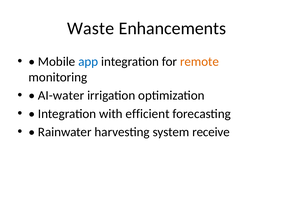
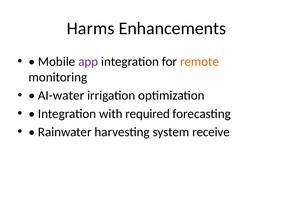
Waste: Waste -> Harms
app colour: blue -> purple
efficient: efficient -> required
